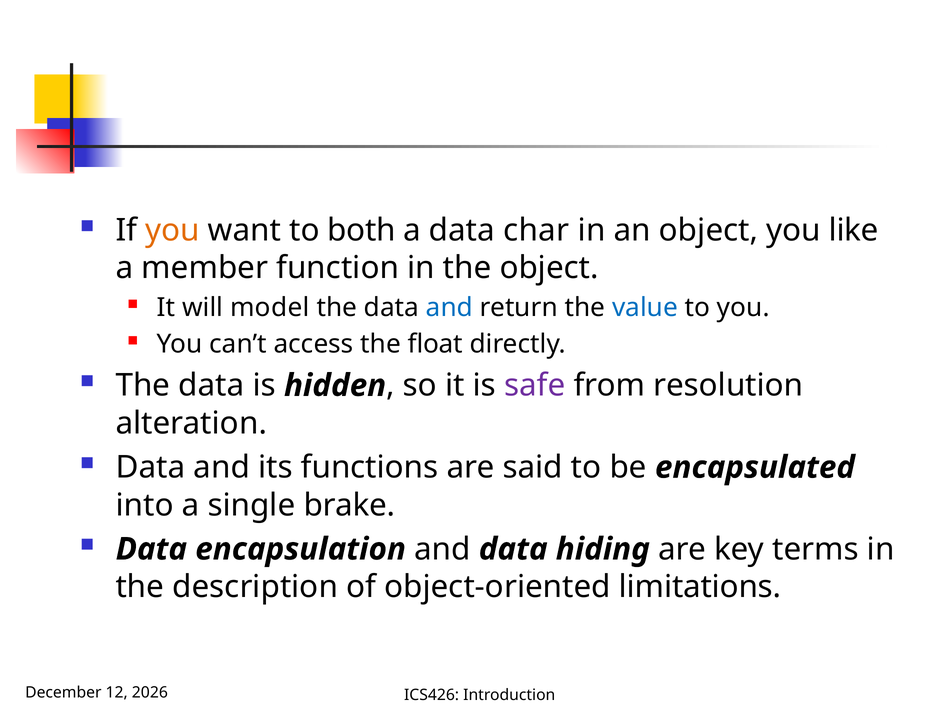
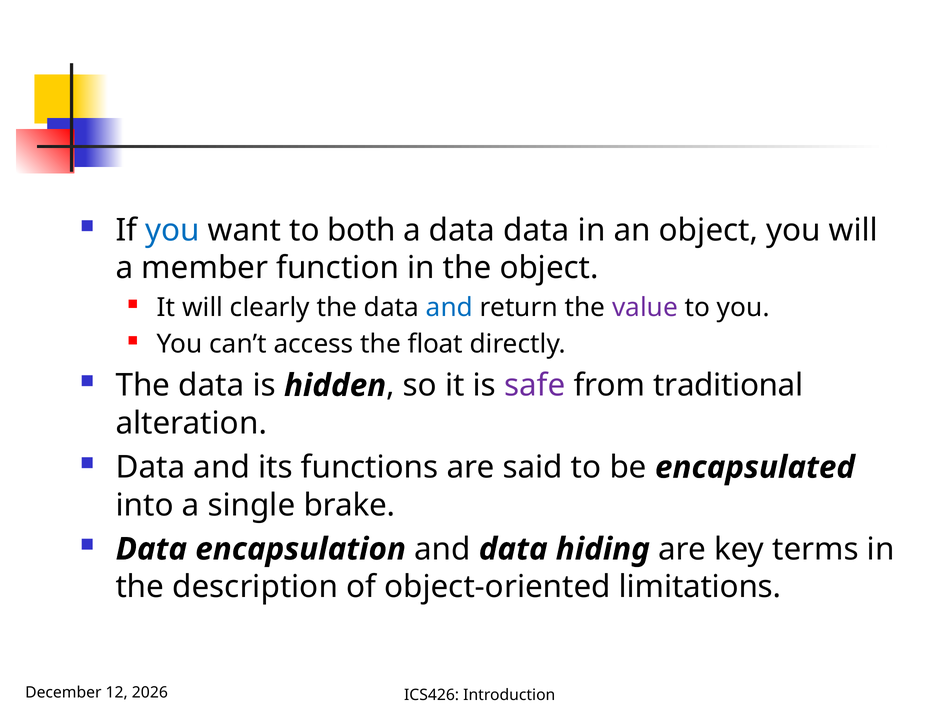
you at (172, 230) colour: orange -> blue
data char: char -> data
you like: like -> will
model: model -> clearly
value colour: blue -> purple
resolution: resolution -> traditional
